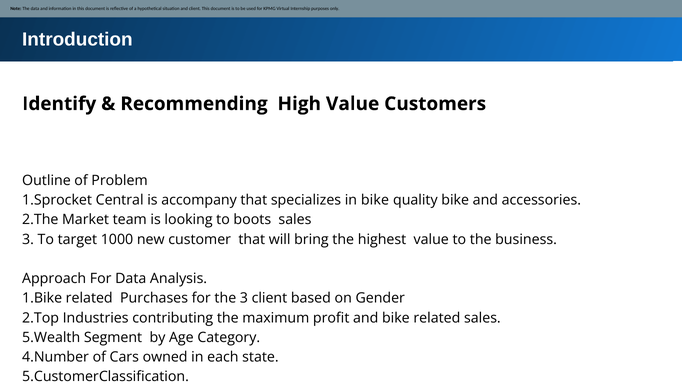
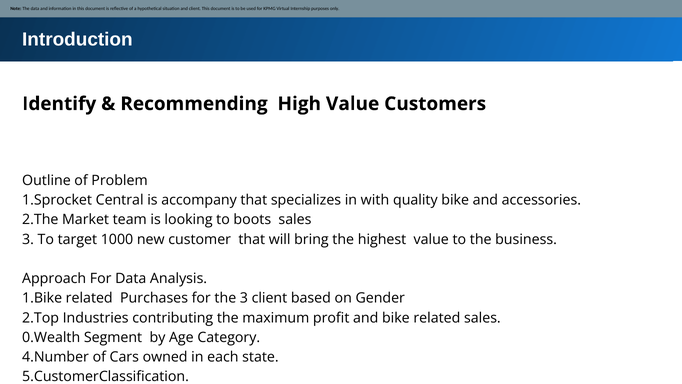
in bike: bike -> with
5.Wealth: 5.Wealth -> 0.Wealth
